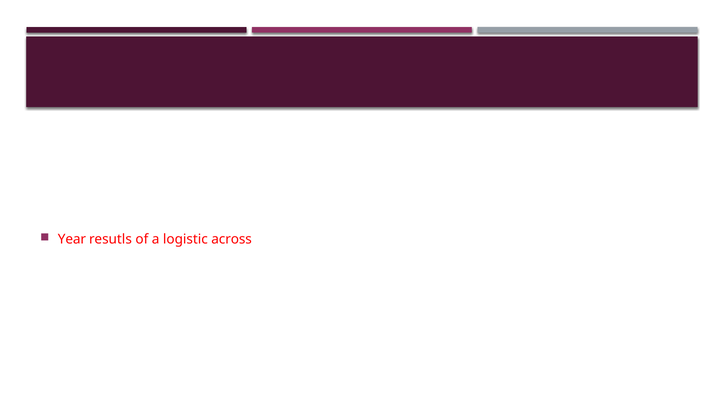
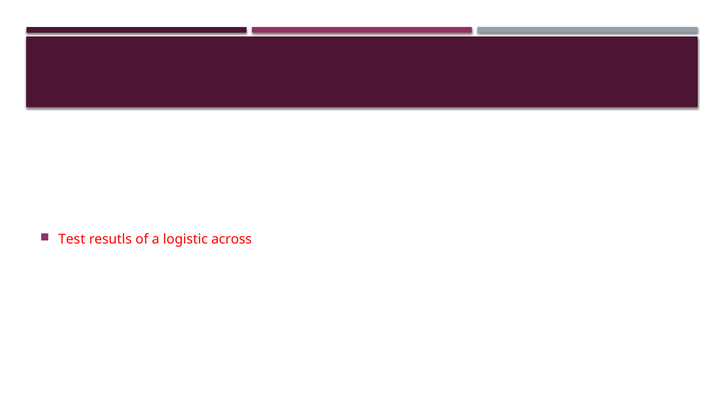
Year: Year -> Test
